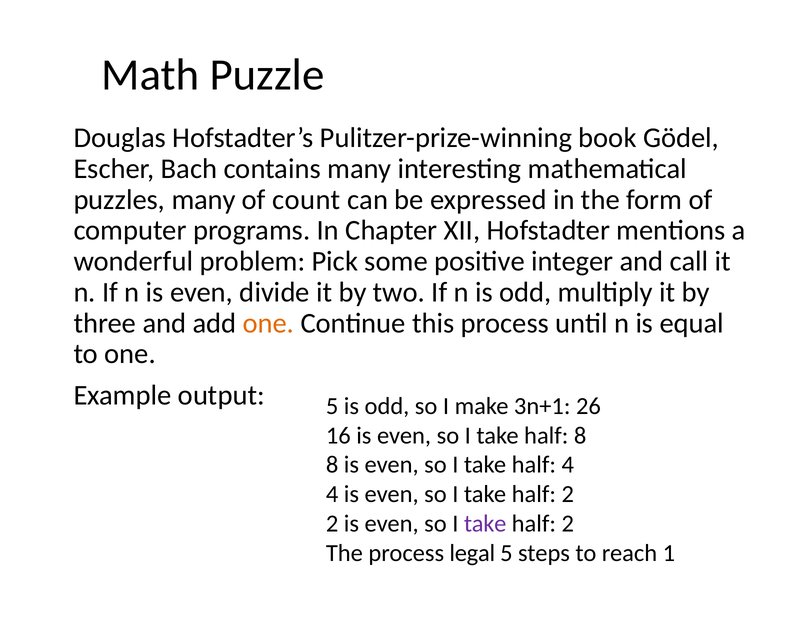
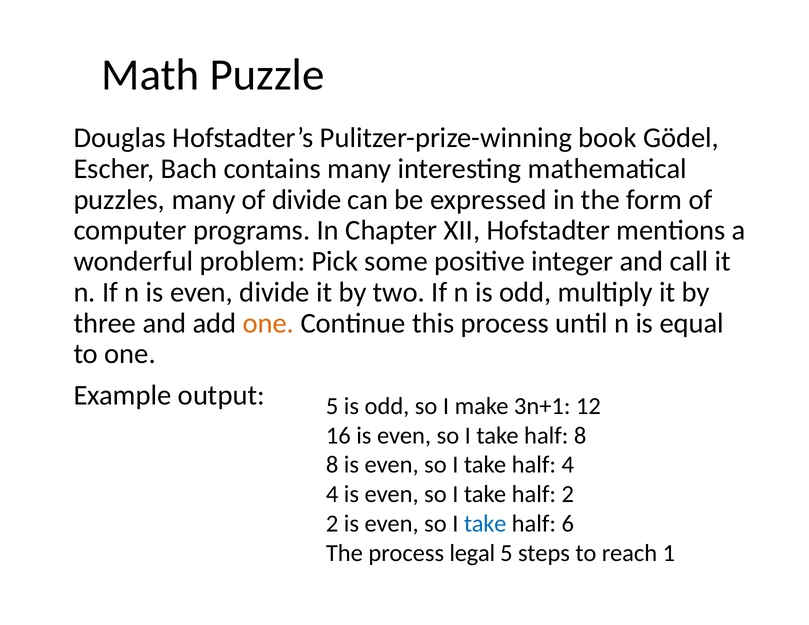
of count: count -> divide
26: 26 -> 12
take at (485, 524) colour: purple -> blue
2 at (568, 524): 2 -> 6
